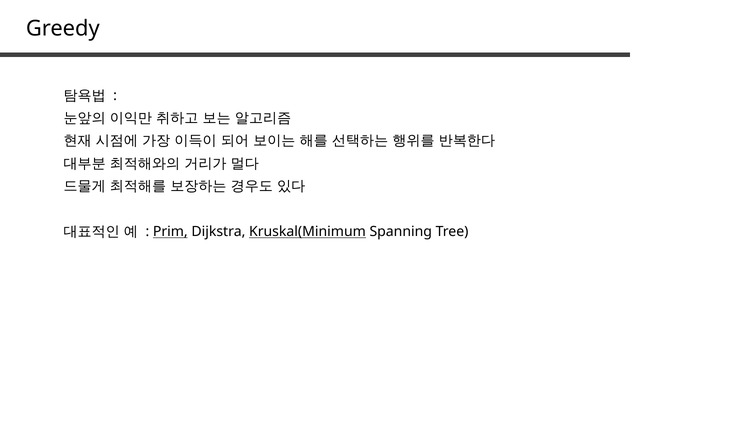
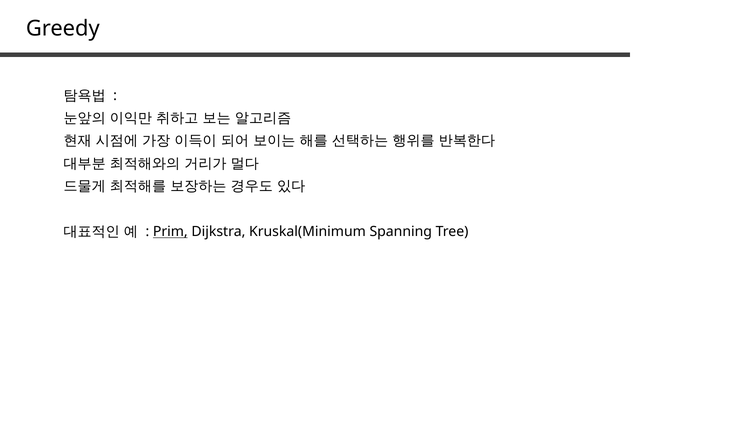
Kruskal(Minimum underline: present -> none
